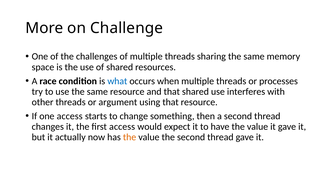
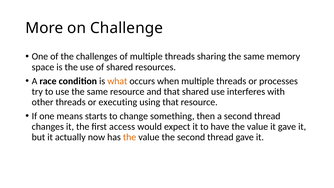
what colour: blue -> orange
argument: argument -> executing
one access: access -> means
